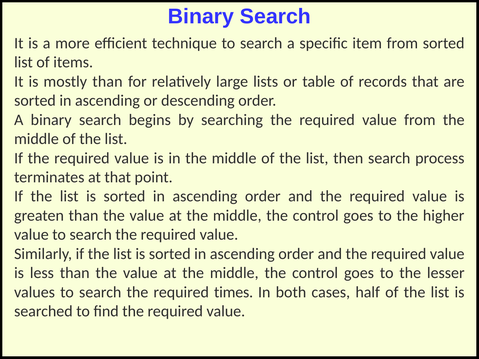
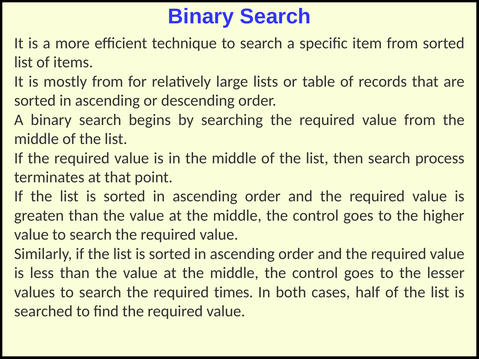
mostly than: than -> from
